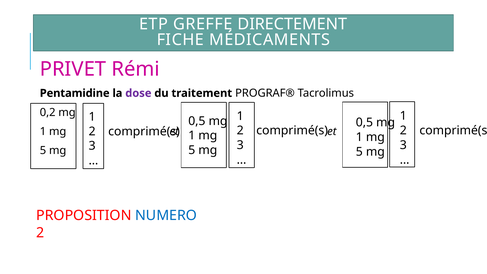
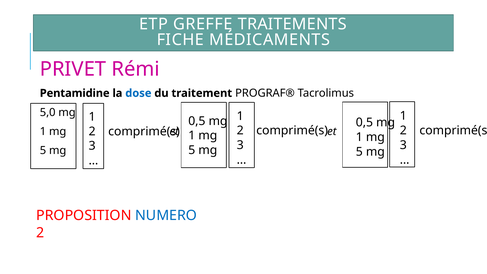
DIRECTEMENT: DIRECTEMENT -> TRAITEMENTS
dose colour: purple -> blue
0,2: 0,2 -> 5,0
